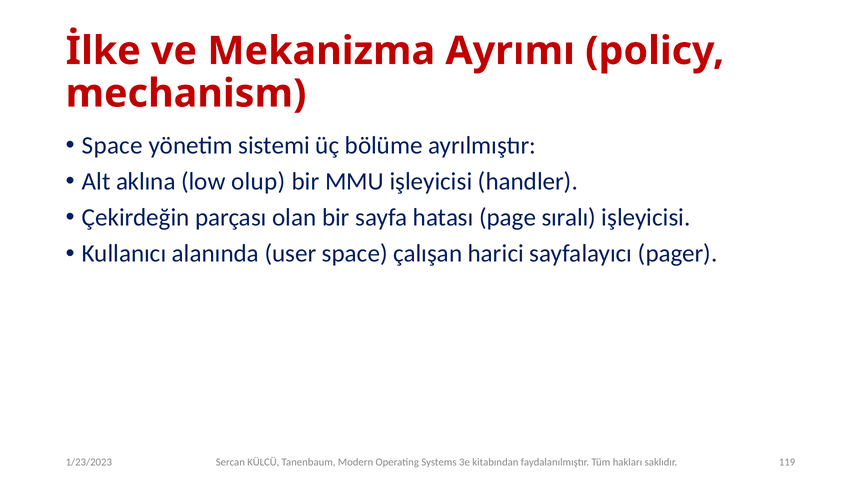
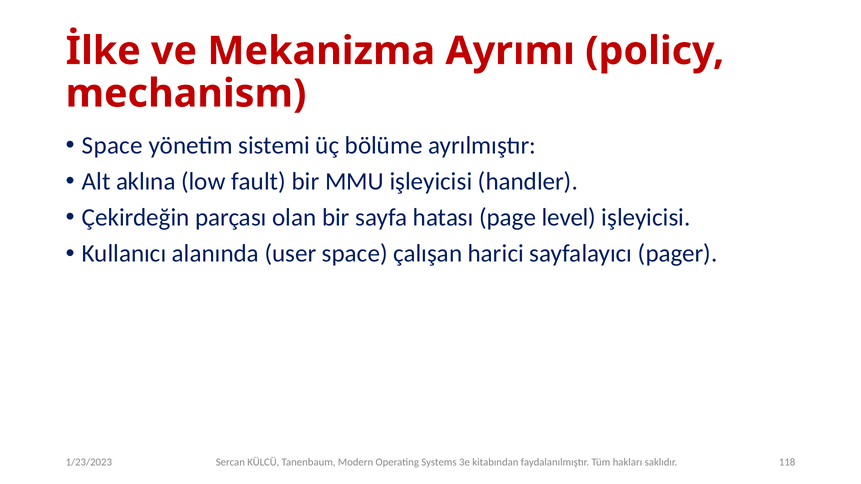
olup: olup -> fault
sıralı: sıralı -> level
119: 119 -> 118
